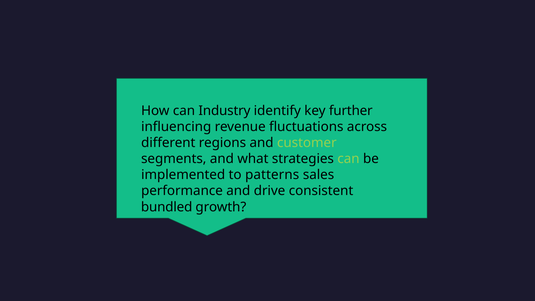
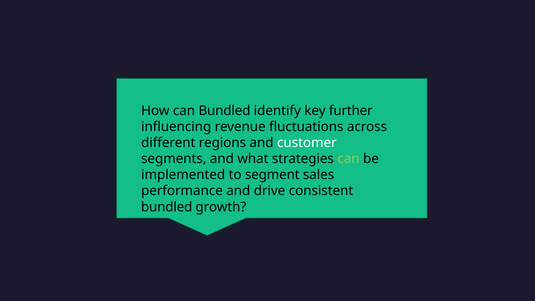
can Industry: Industry -> Bundled
customer colour: light green -> white
patterns: patterns -> segment
